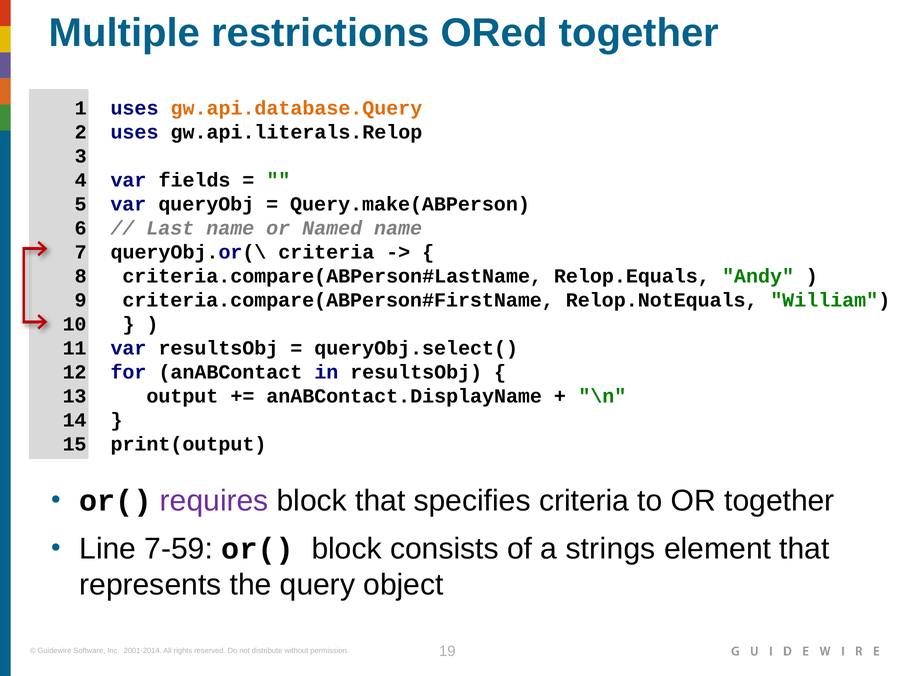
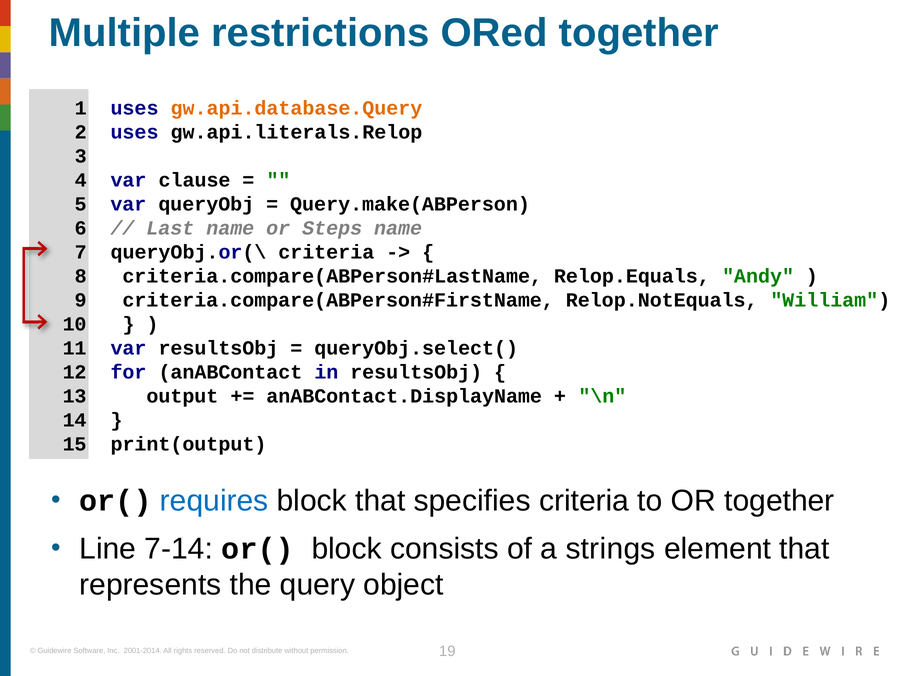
fields: fields -> clause
Named: Named -> Steps
requires colour: purple -> blue
7-59: 7-59 -> 7-14
